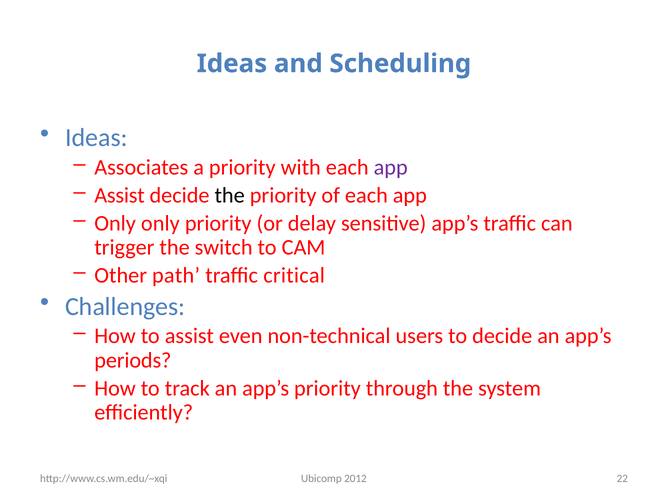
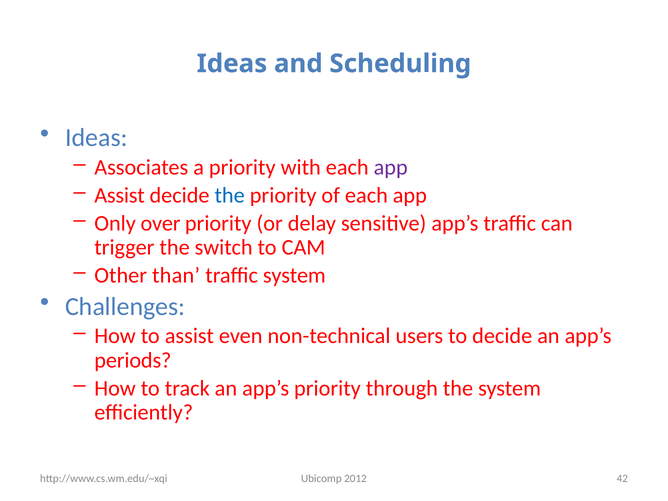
the at (230, 195) colour: black -> blue
Only only: only -> over
path: path -> than
traffic critical: critical -> system
22: 22 -> 42
